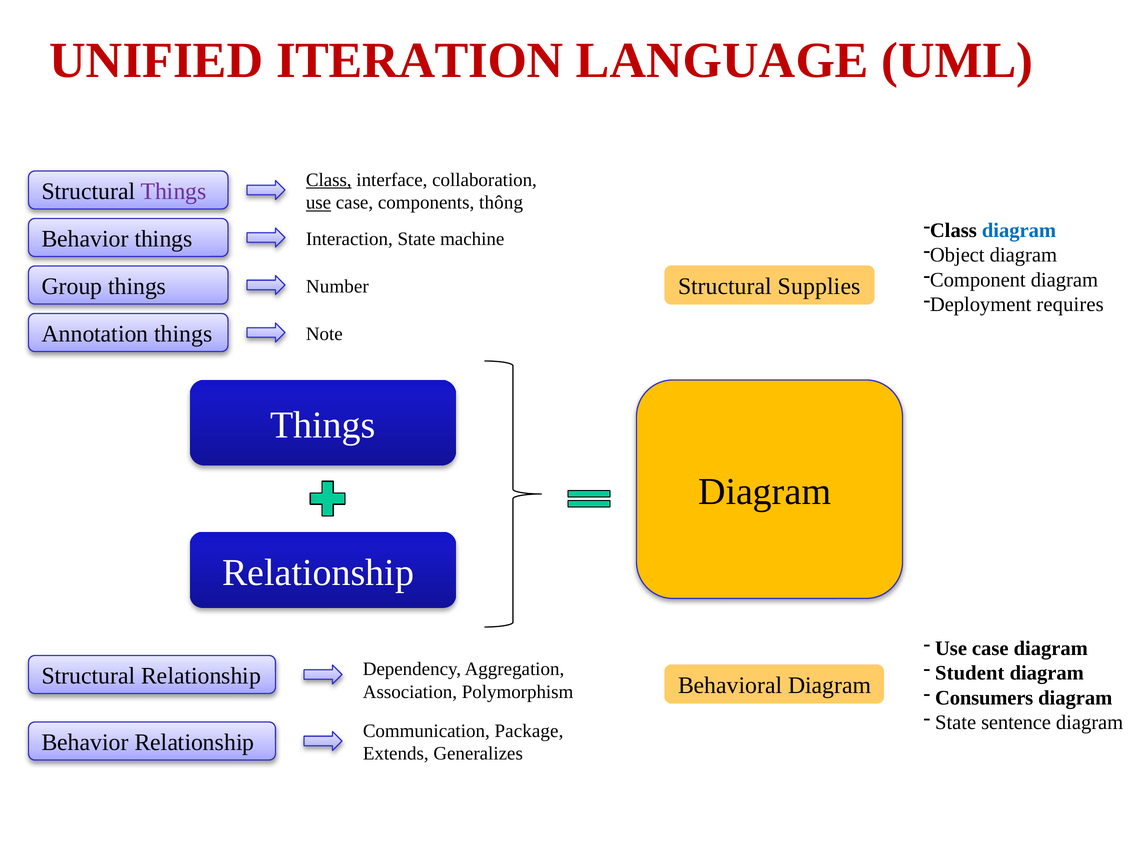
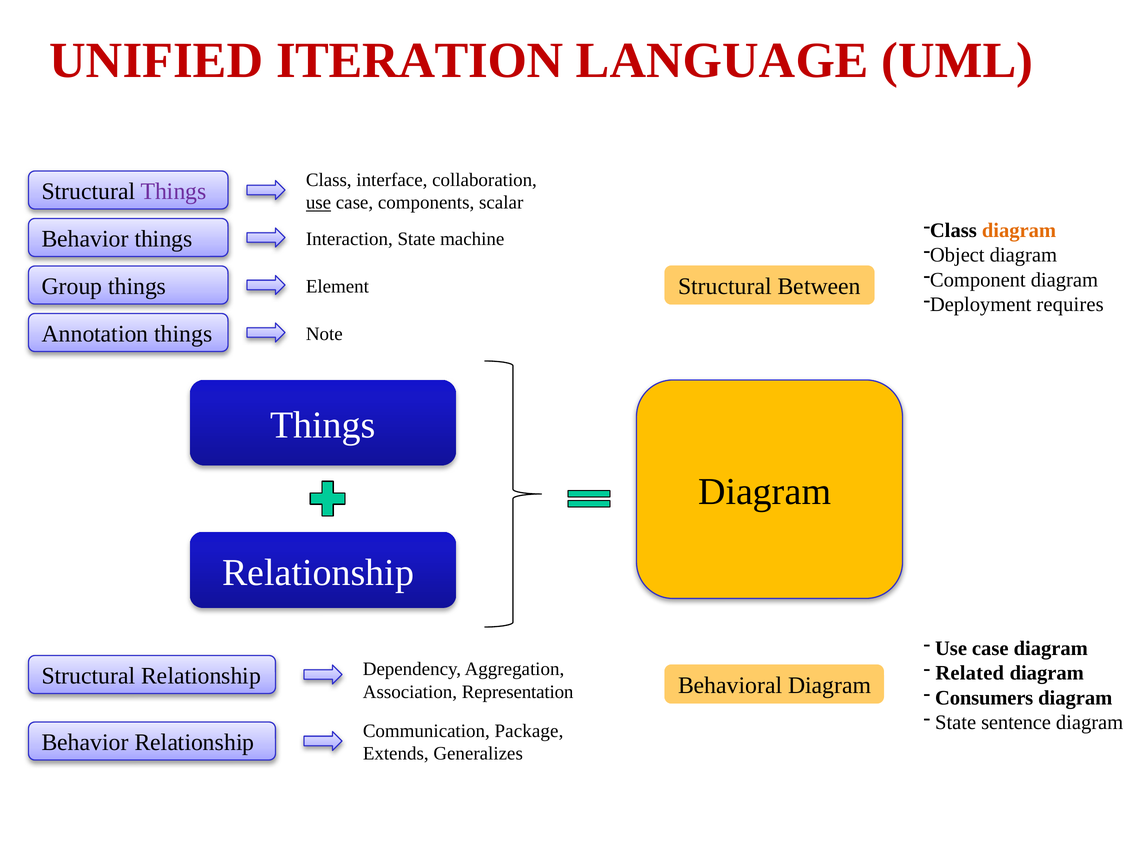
Class at (329, 180) underline: present -> none
thông: thông -> scalar
diagram at (1019, 230) colour: blue -> orange
Supplies: Supplies -> Between
Number: Number -> Element
Student: Student -> Related
Polymorphism: Polymorphism -> Representation
